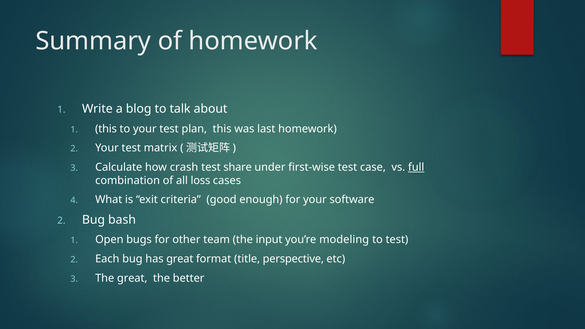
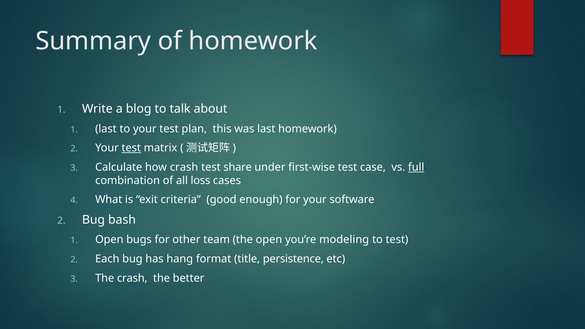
this at (106, 129): this -> last
test at (131, 148) underline: none -> present
the input: input -> open
has great: great -> hang
perspective: perspective -> persistence
The great: great -> crash
